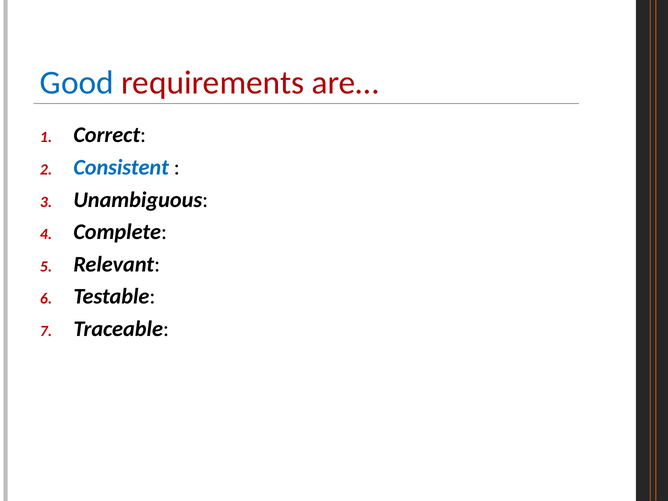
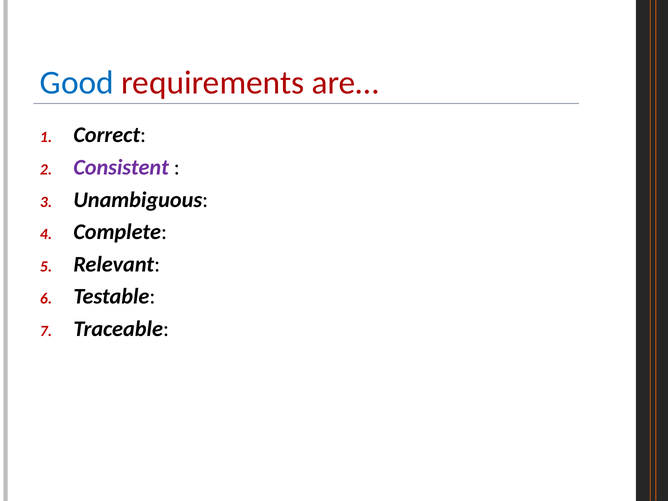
Consistent colour: blue -> purple
